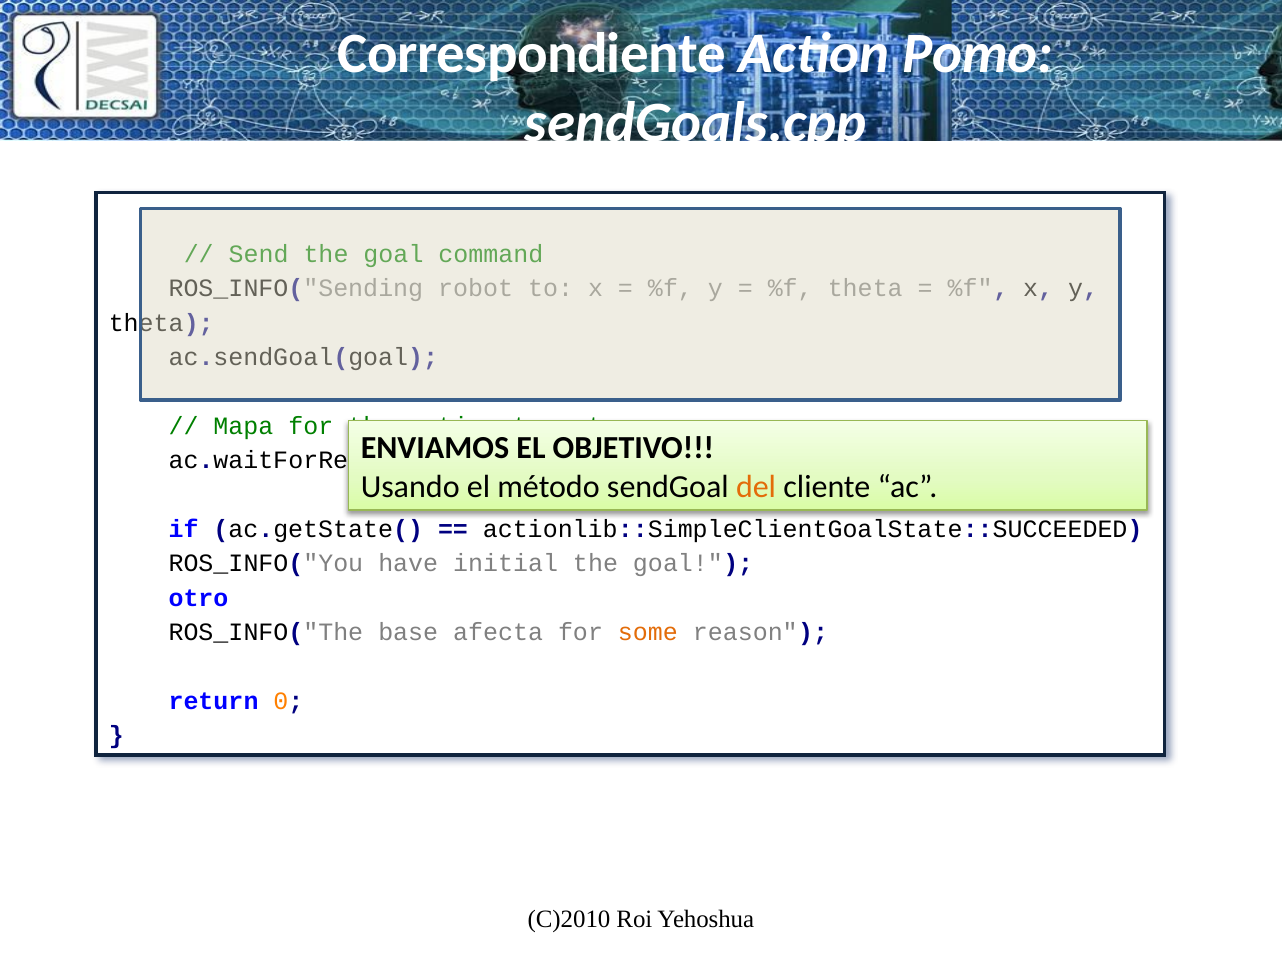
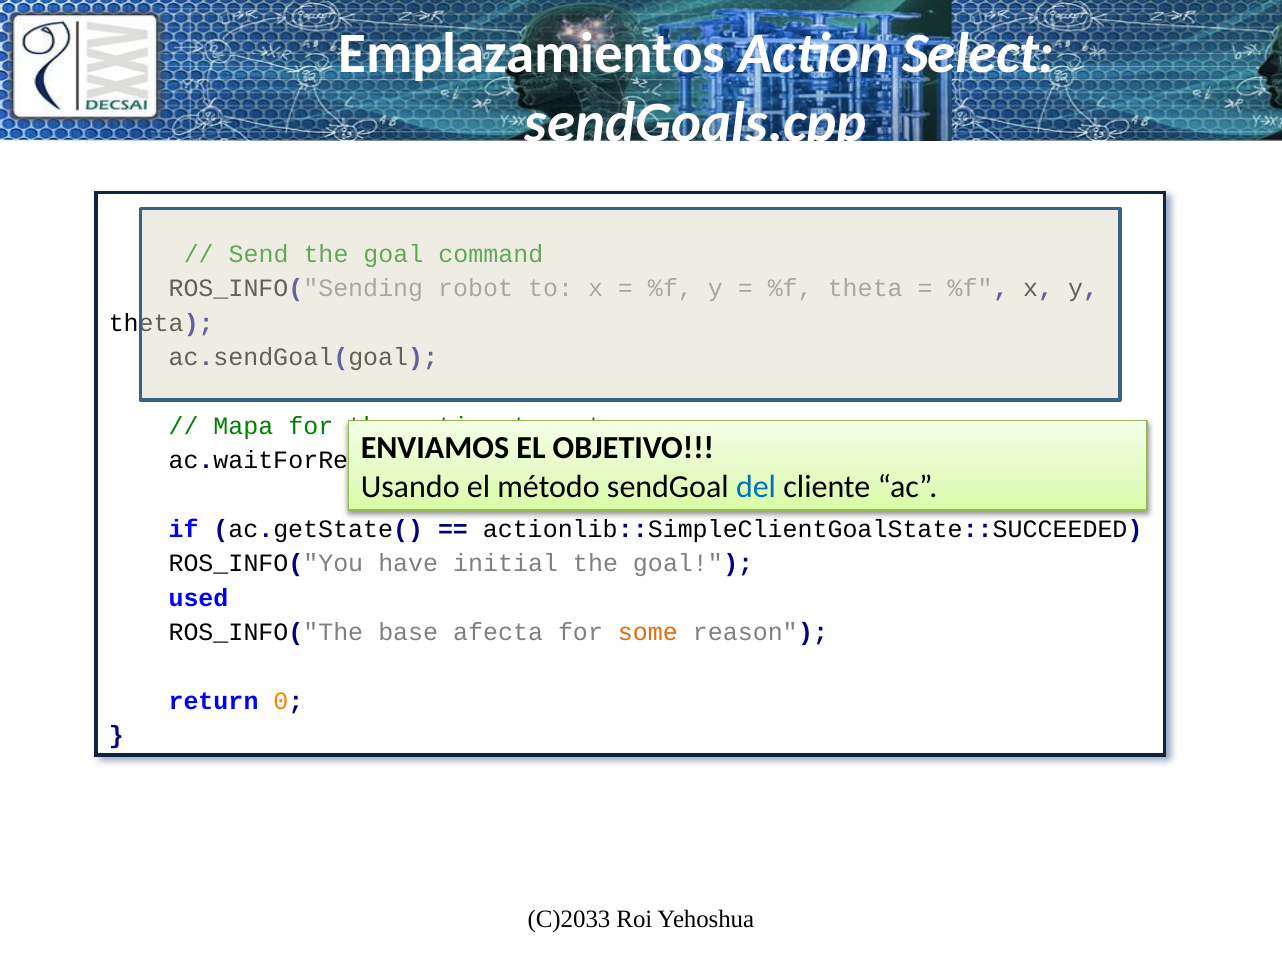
Correspondiente: Correspondiente -> Emplazamientos
Pomo: Pomo -> Select
del colour: orange -> blue
otro: otro -> used
C)2010: C)2010 -> C)2033
